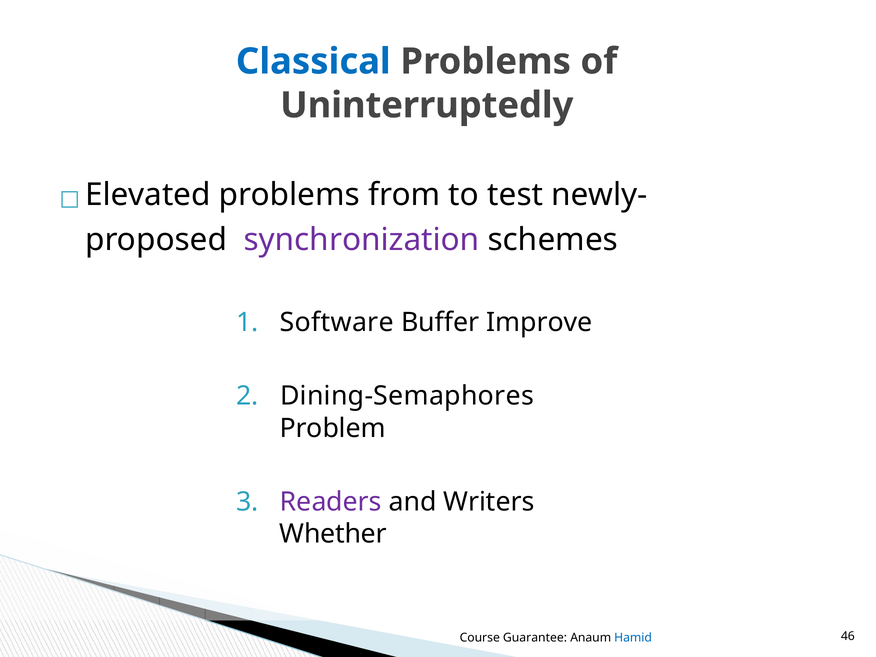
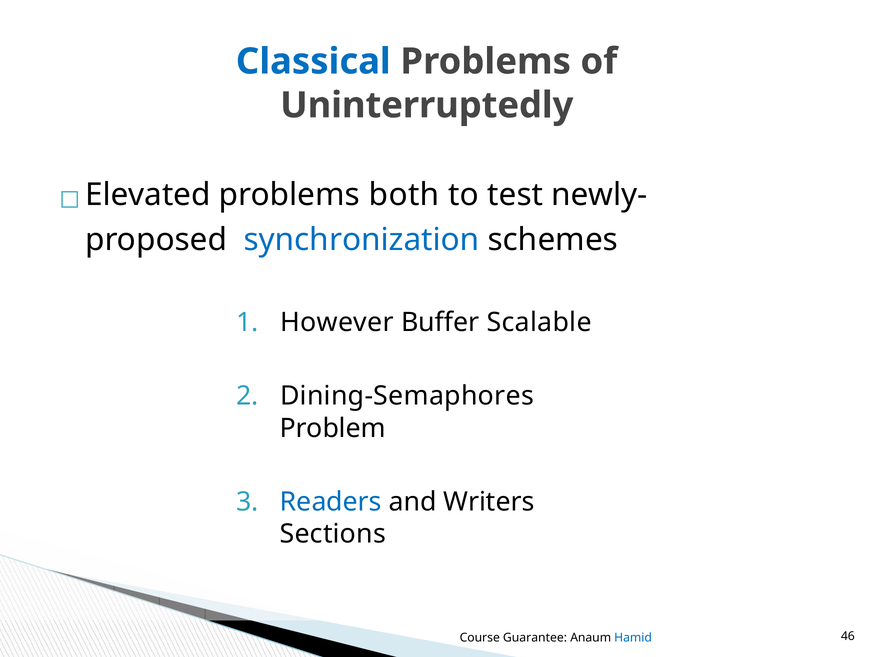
from: from -> both
synchronization colour: purple -> blue
Software: Software -> However
Improve: Improve -> Scalable
Readers colour: purple -> blue
Whether: Whether -> Sections
